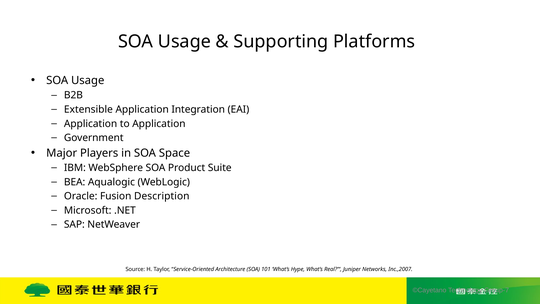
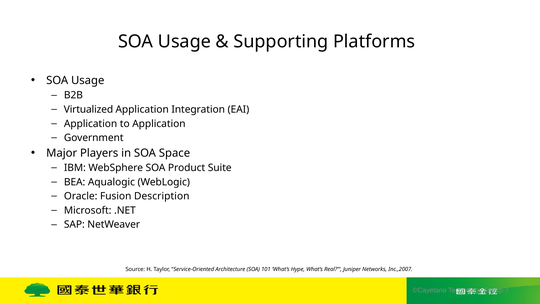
Extensible: Extensible -> Virtualized
